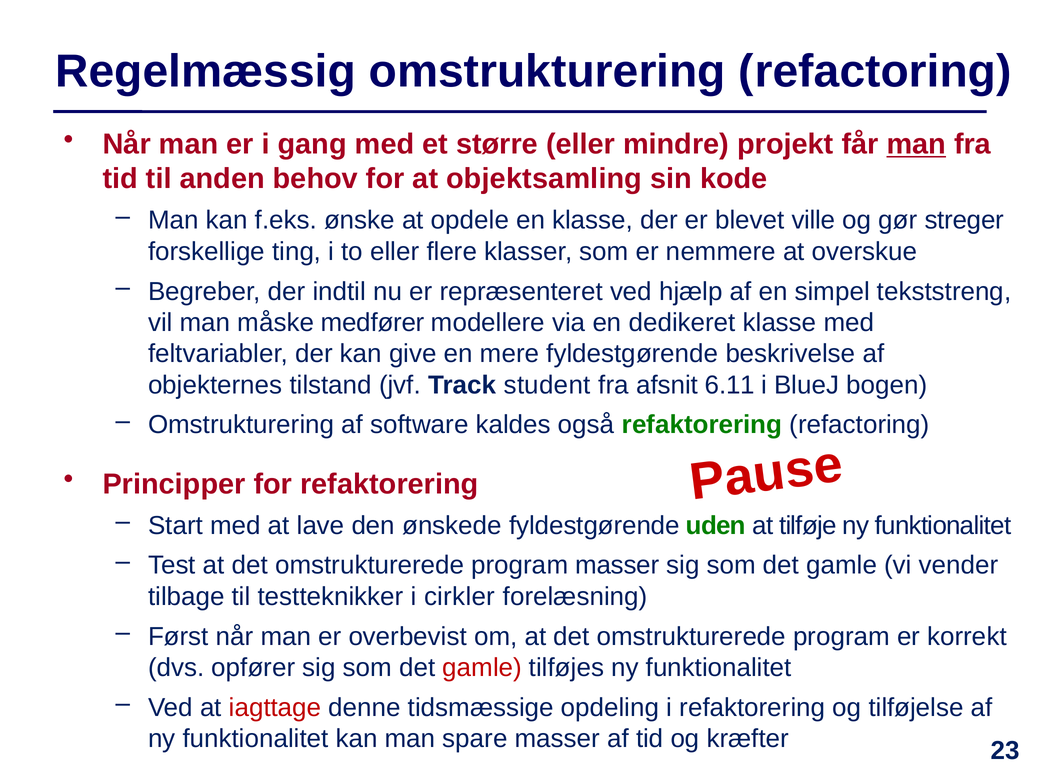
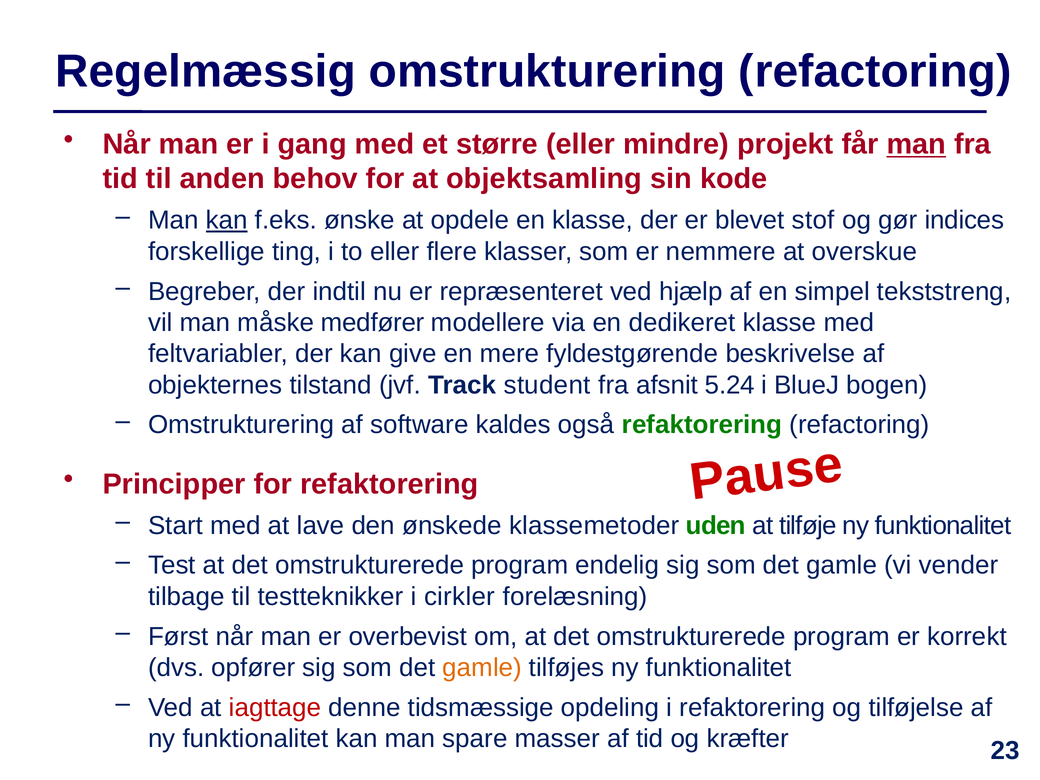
kan at (227, 220) underline: none -> present
ville: ville -> stof
streger: streger -> indices
6.11: 6.11 -> 5.24
ønskede fyldestgørende: fyldestgørende -> klassemetoder
program masser: masser -> endelig
gamle at (482, 668) colour: red -> orange
